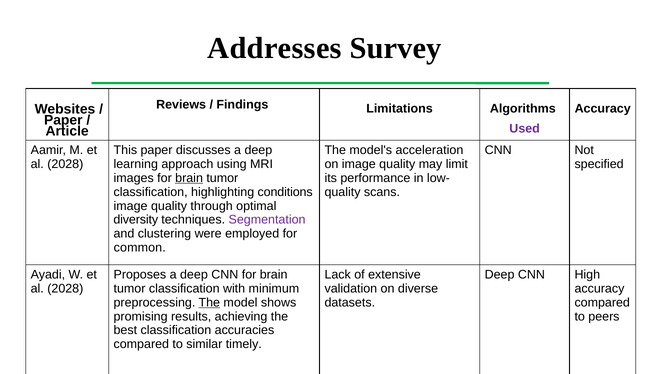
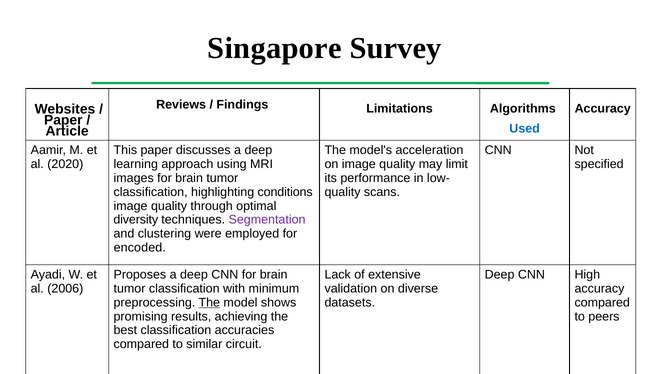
Addresses: Addresses -> Singapore
Used colour: purple -> blue
2028 at (65, 164): 2028 -> 2020
brain at (189, 178) underline: present -> none
common: common -> encoded
2028 at (65, 289): 2028 -> 2006
timely: timely -> circuit
